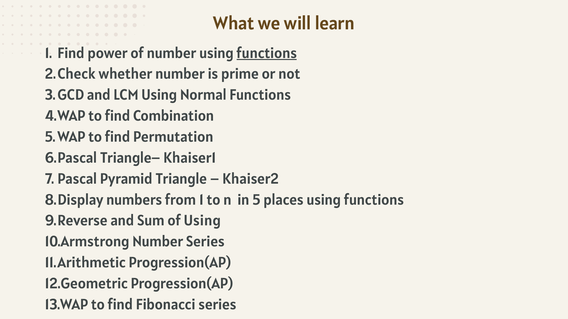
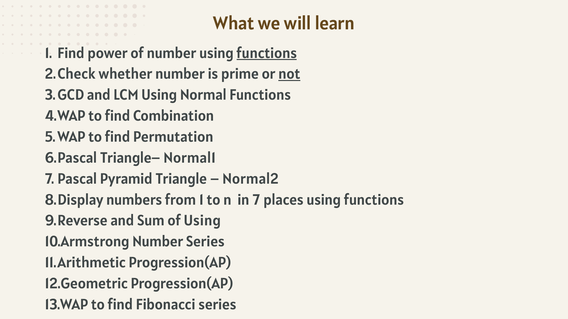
not underline: none -> present
Khaiser1: Khaiser1 -> Normal1
Khaiser2: Khaiser2 -> Normal2
5: 5 -> 7
